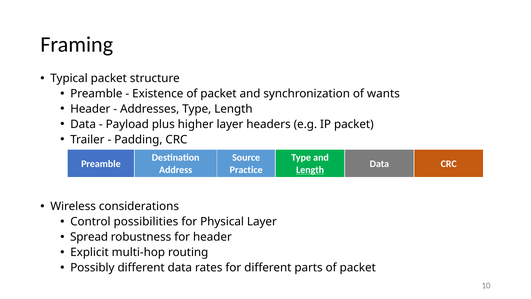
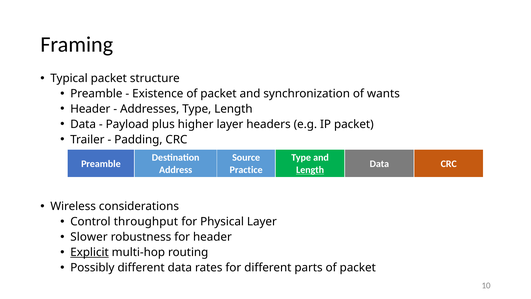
possibilities: possibilities -> throughput
Spread: Spread -> Slower
Explicit underline: none -> present
